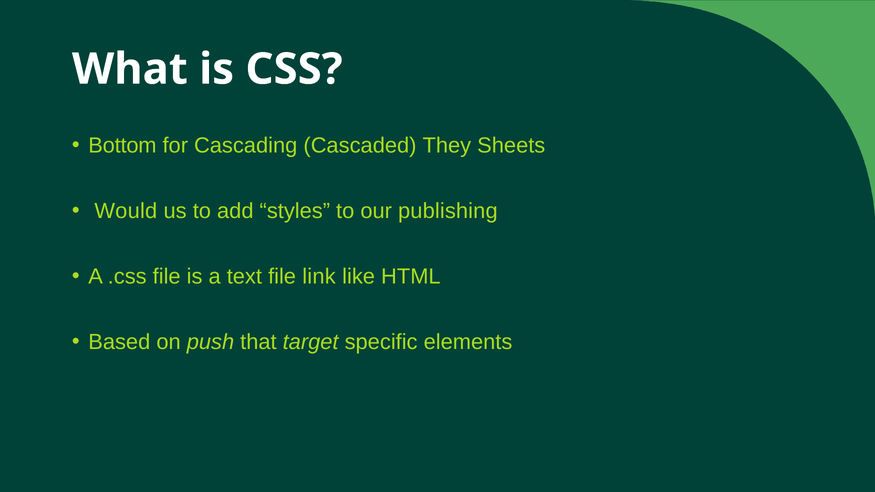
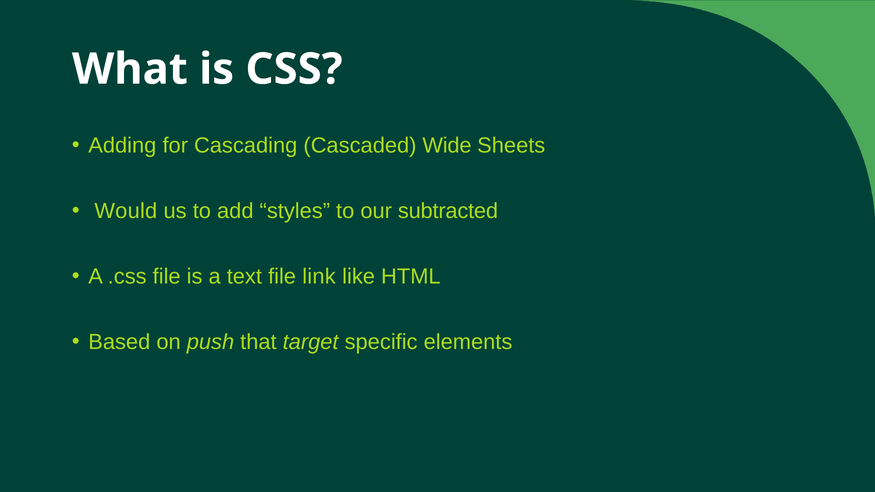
Bottom: Bottom -> Adding
They: They -> Wide
publishing: publishing -> subtracted
